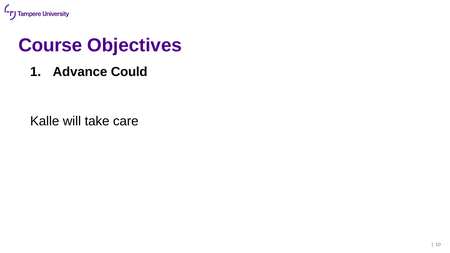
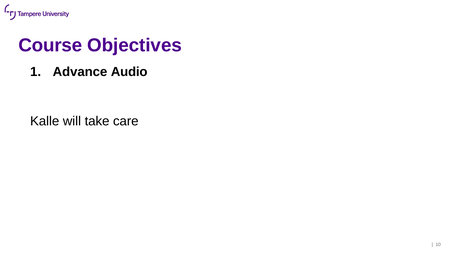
Could: Could -> Audio
